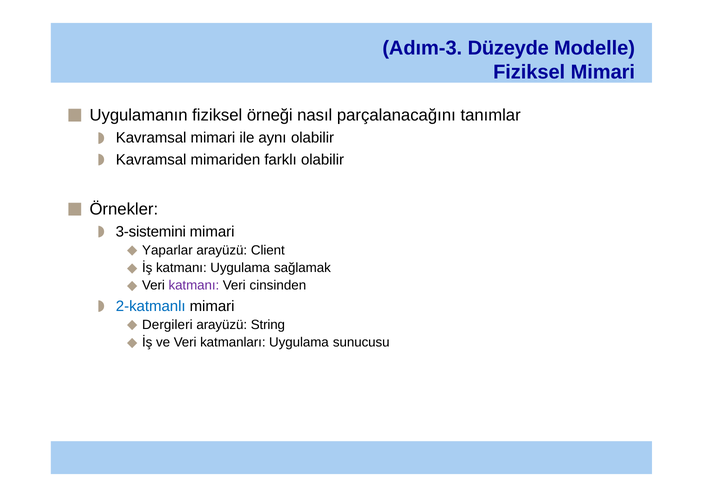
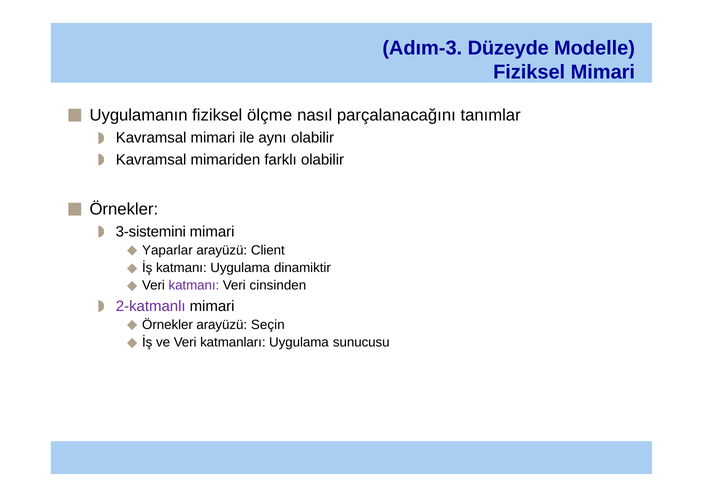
örneği: örneği -> ölçme
sağlamak: sağlamak -> dinamiktir
2-katmanlı colour: blue -> purple
Dergileri at (167, 325): Dergileri -> Örnekler
String: String -> Seçin
